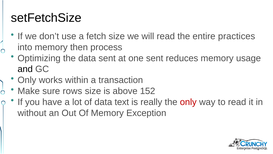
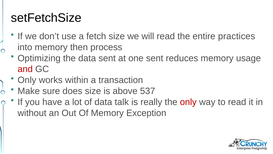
and colour: black -> red
rows: rows -> does
152: 152 -> 537
text: text -> talk
